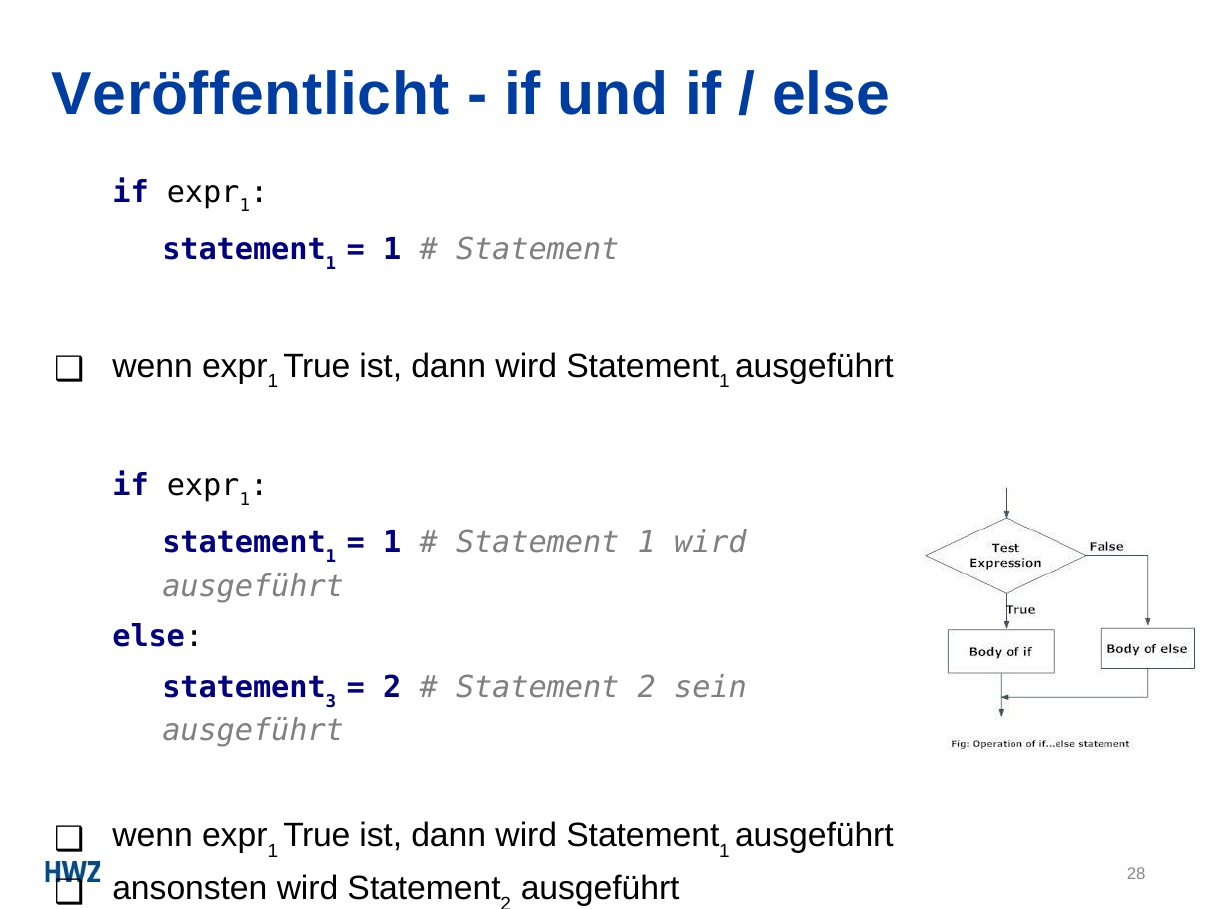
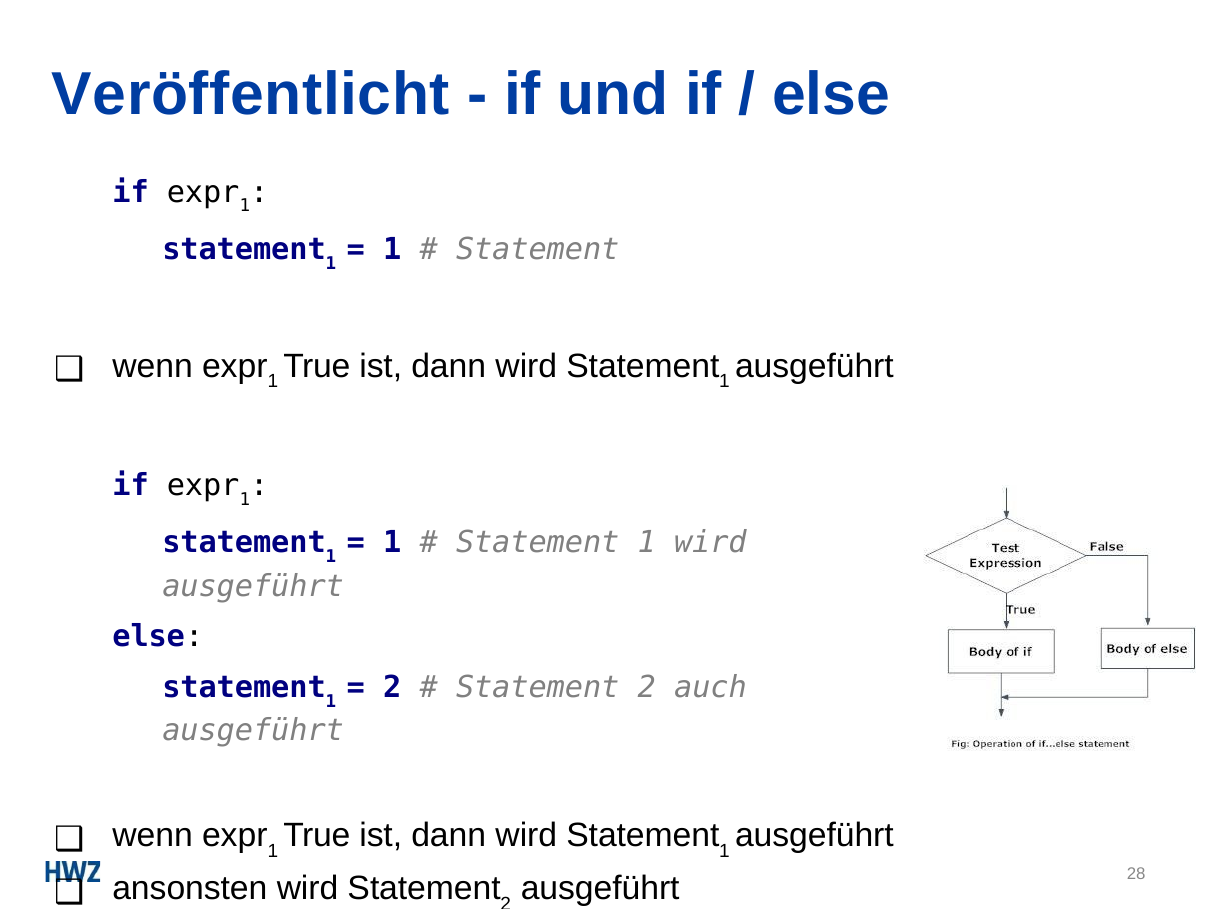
3 at (331, 702): 3 -> 1
sein: sein -> auch
